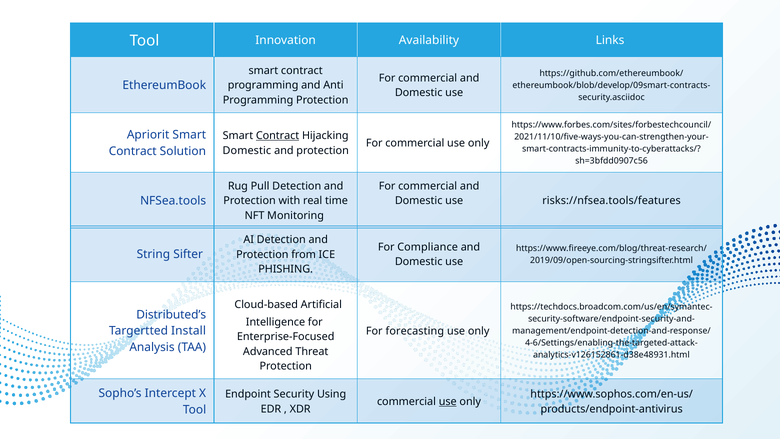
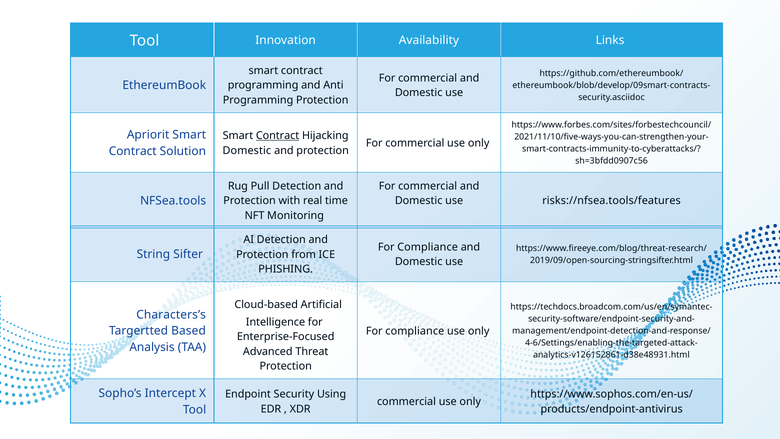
Distributed’s: Distributed’s -> Characters’s
Install: Install -> Based
forecasting at (415, 331): forecasting -> compliance
use at (448, 401) underline: present -> none
